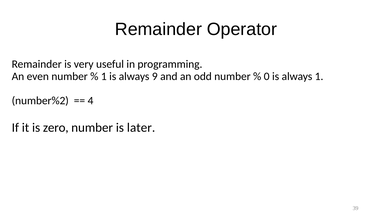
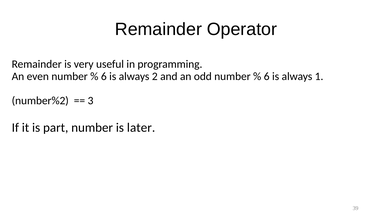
1 at (104, 76): 1 -> 6
9: 9 -> 2
0 at (267, 76): 0 -> 6
4: 4 -> 3
zero: zero -> part
